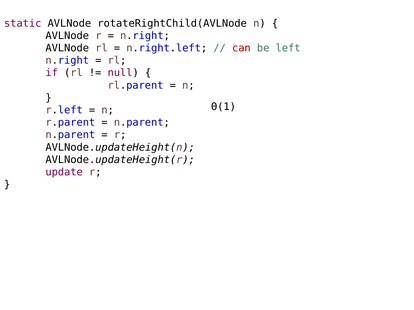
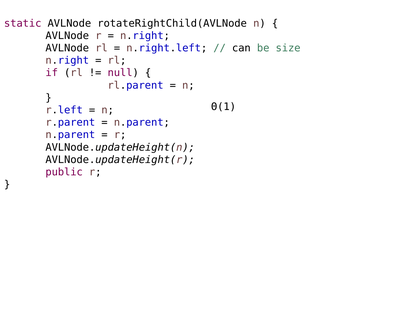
can colour: red -> black
left: left -> size
update: update -> public
